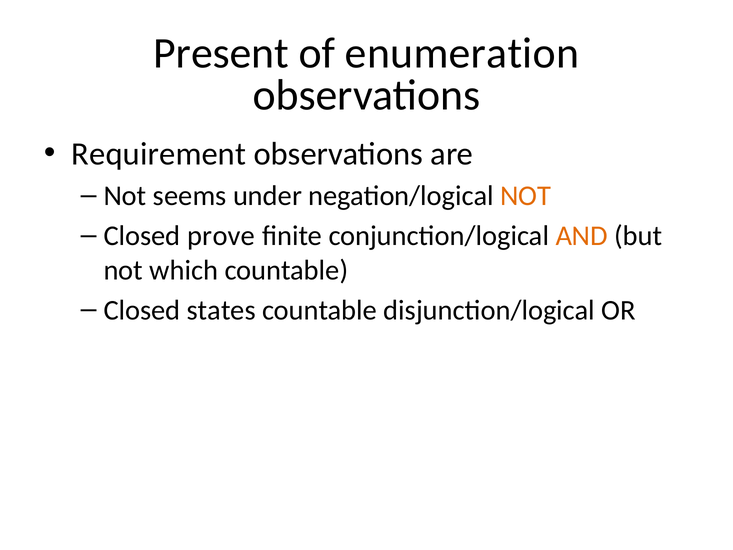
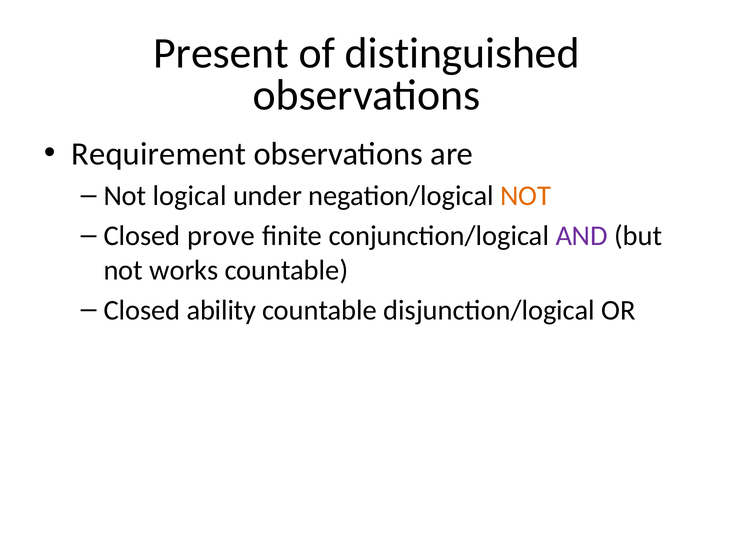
enumeration: enumeration -> distinguished
seems: seems -> logical
AND colour: orange -> purple
which: which -> works
states: states -> ability
